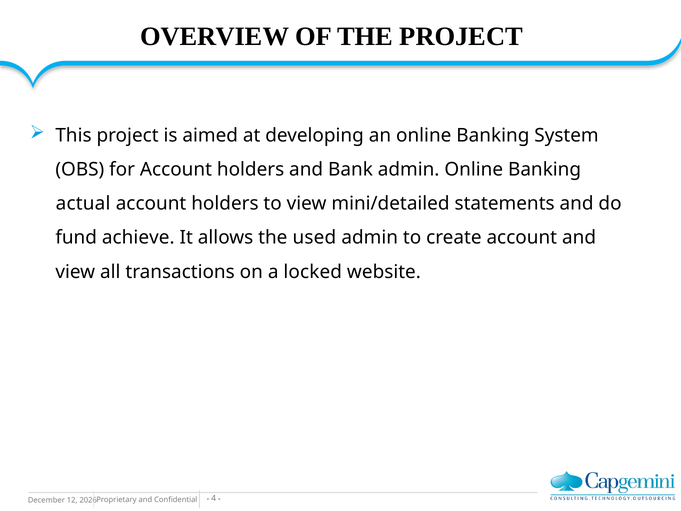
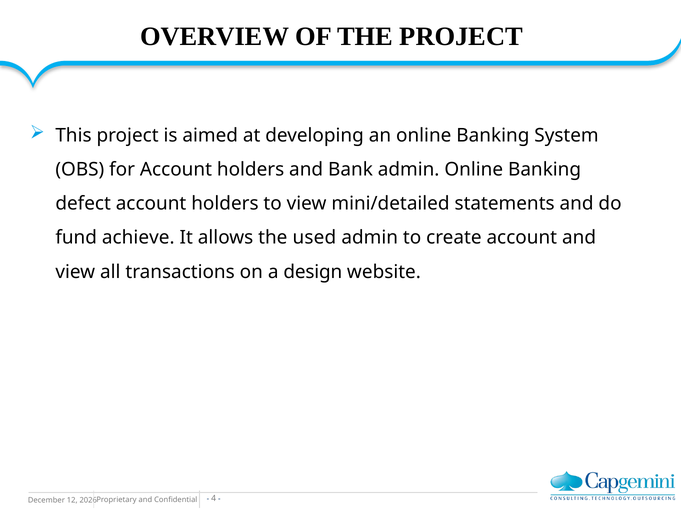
actual: actual -> defect
locked: locked -> design
